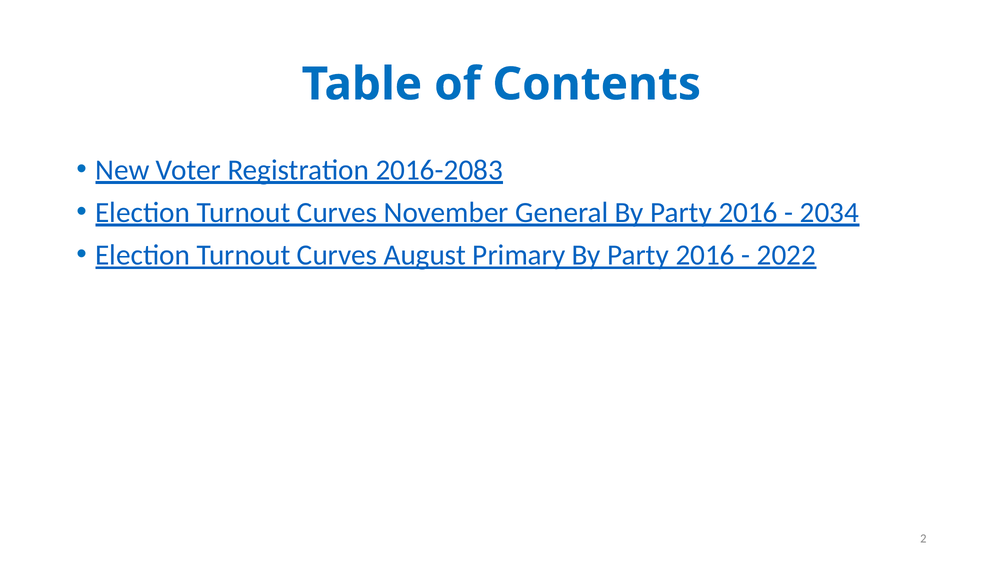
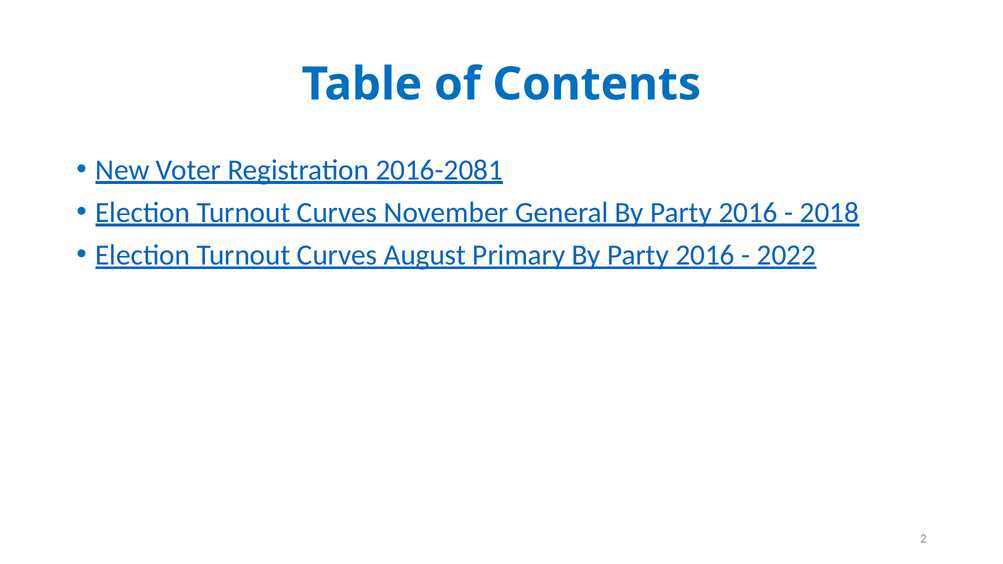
2016-2083: 2016-2083 -> 2016-2081
2034: 2034 -> 2018
